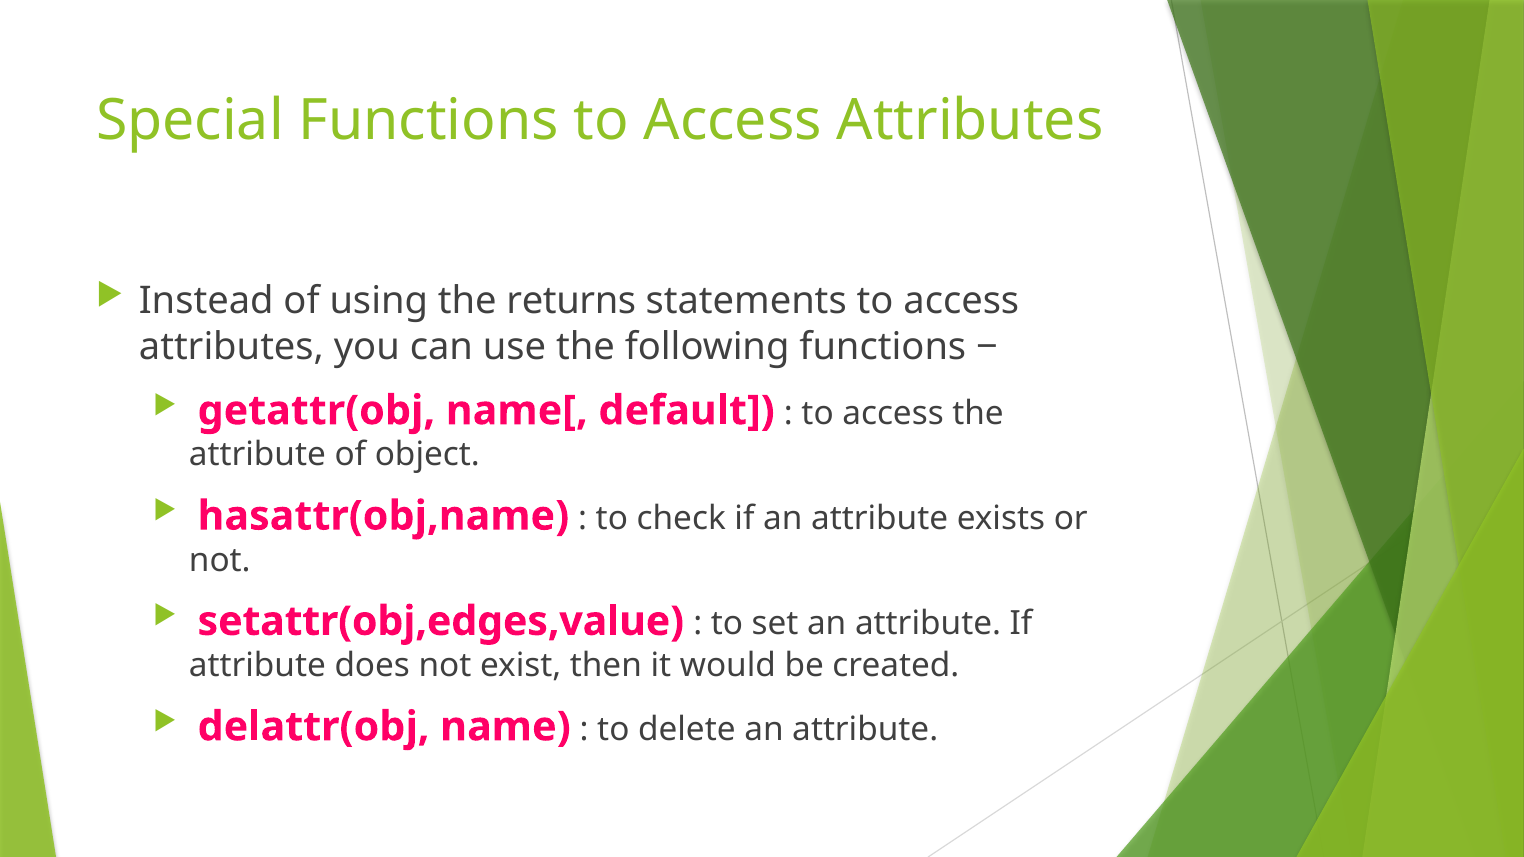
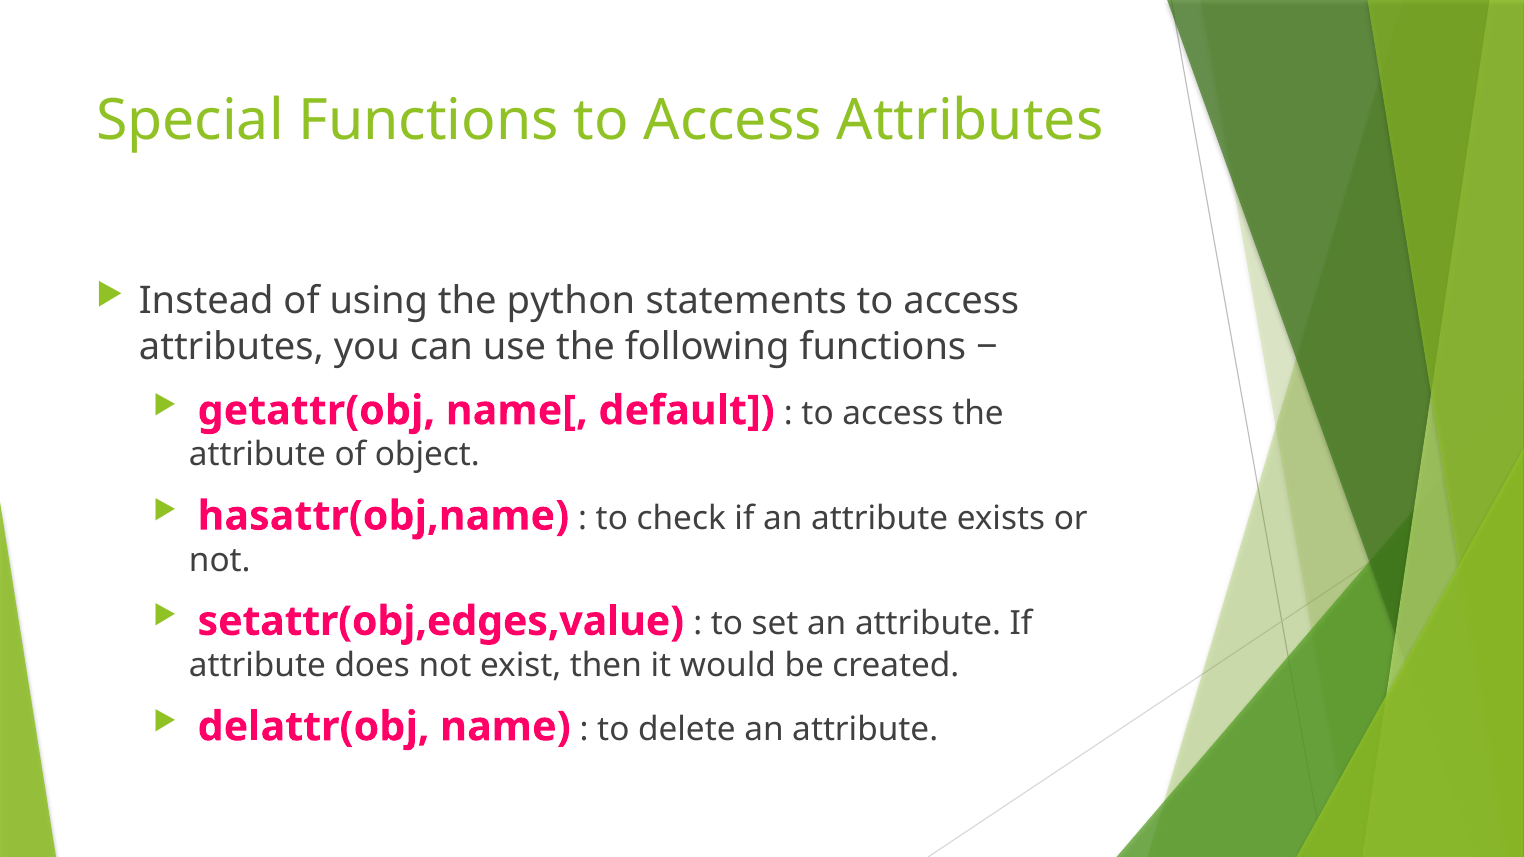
returns: returns -> python
